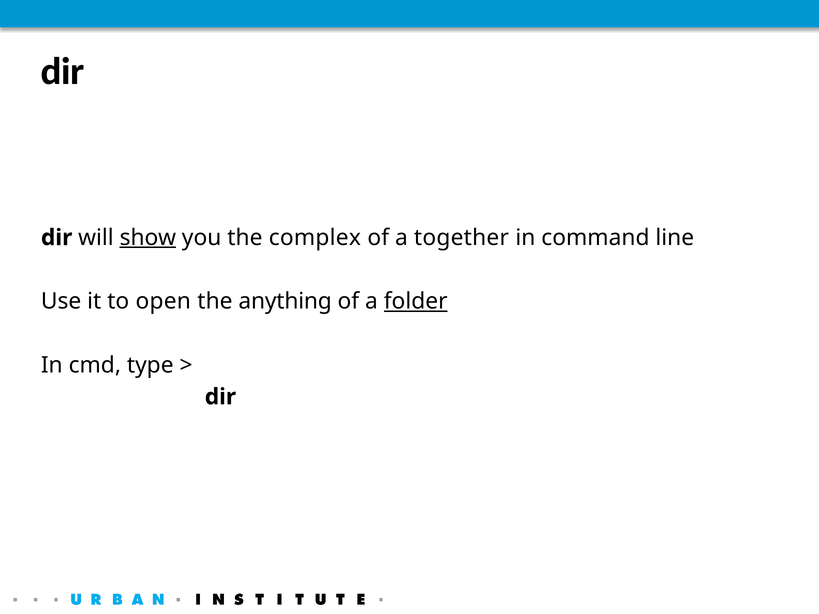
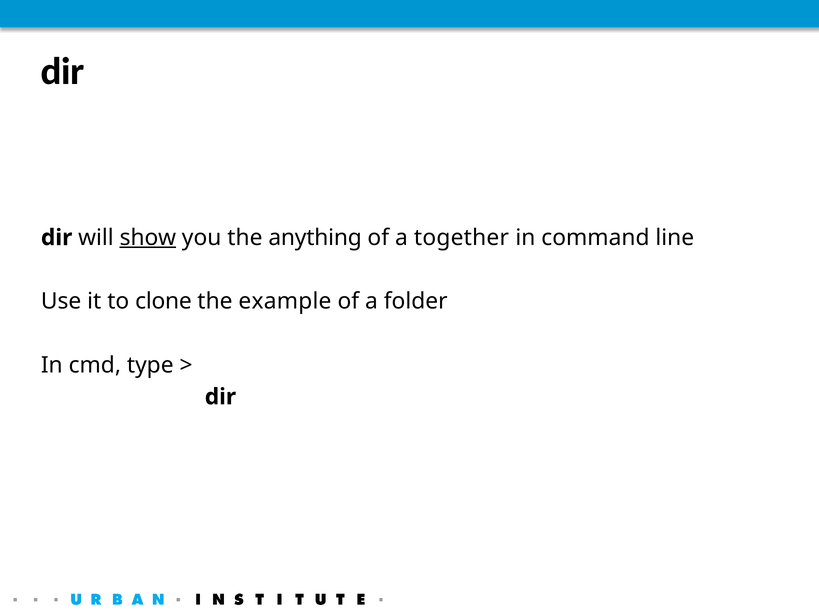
complex: complex -> anything
open: open -> clone
anything: anything -> example
folder underline: present -> none
